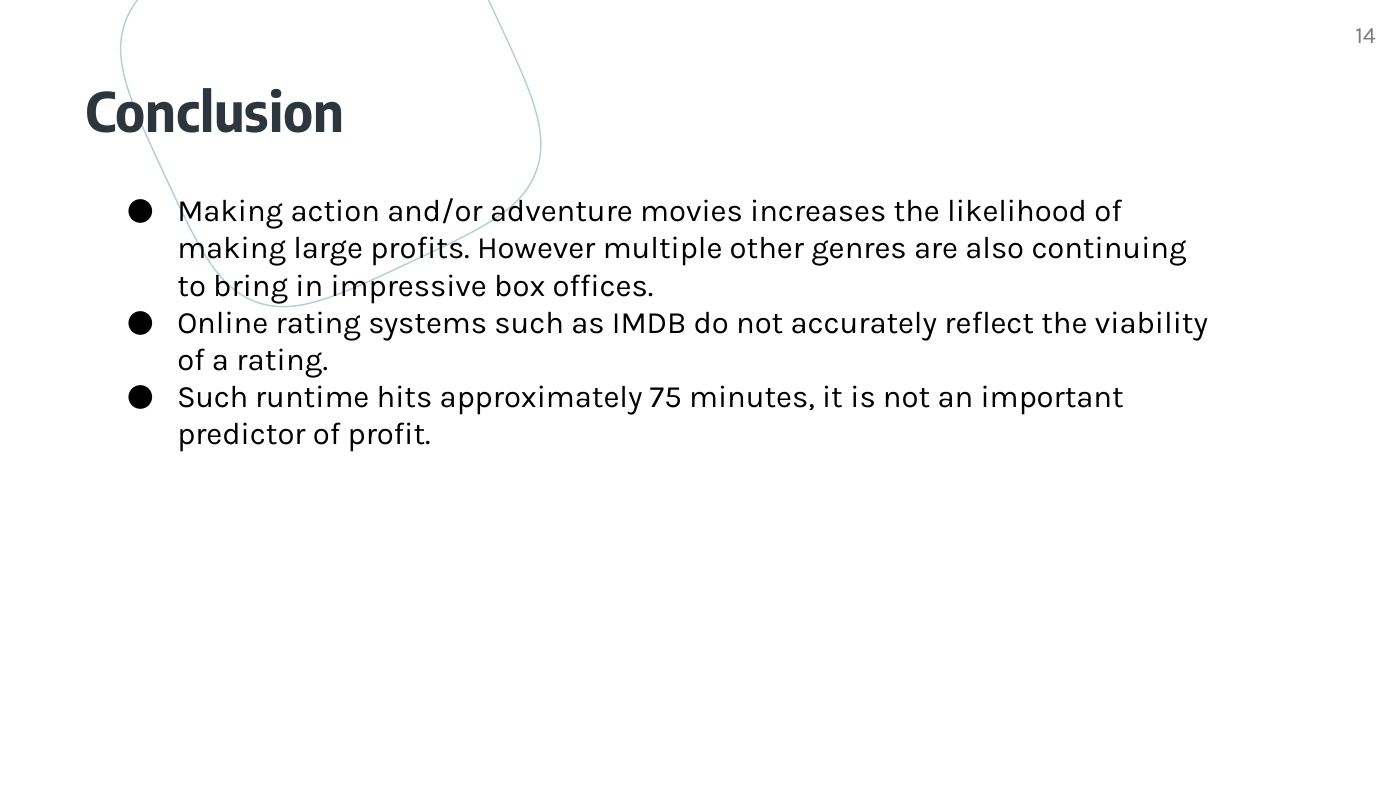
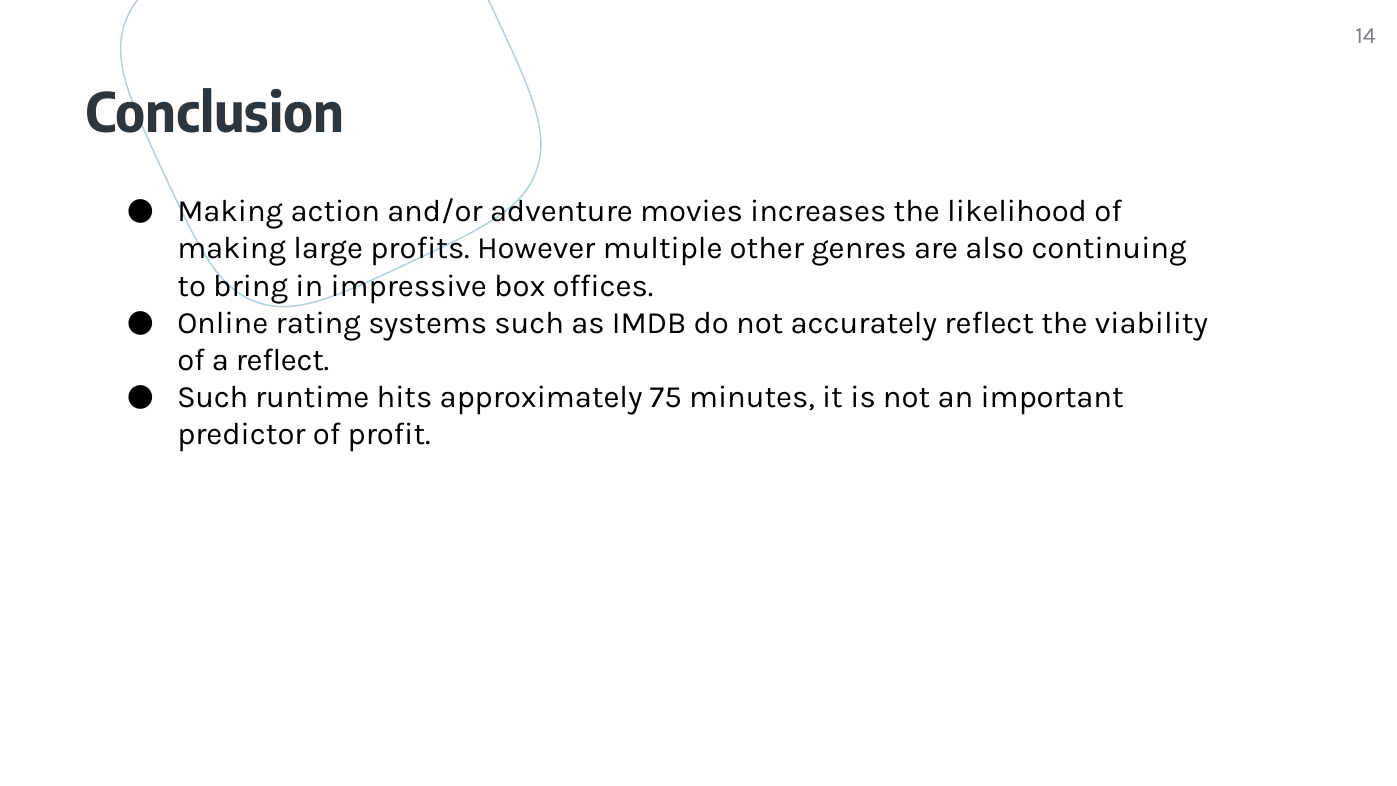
a rating: rating -> reflect
